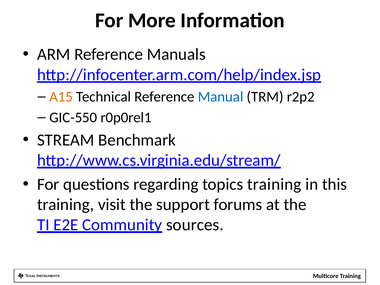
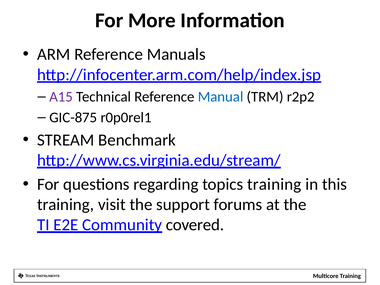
A15 colour: orange -> purple
GIC-550: GIC-550 -> GIC-875
sources: sources -> covered
